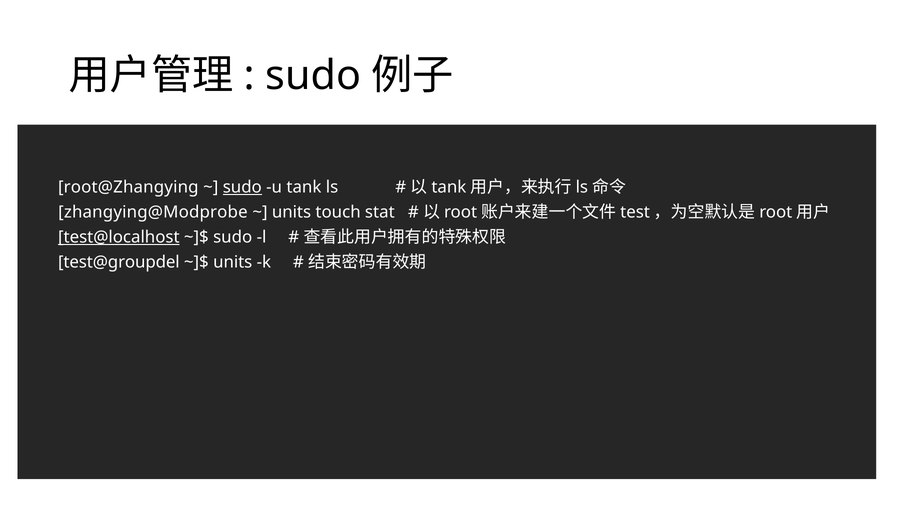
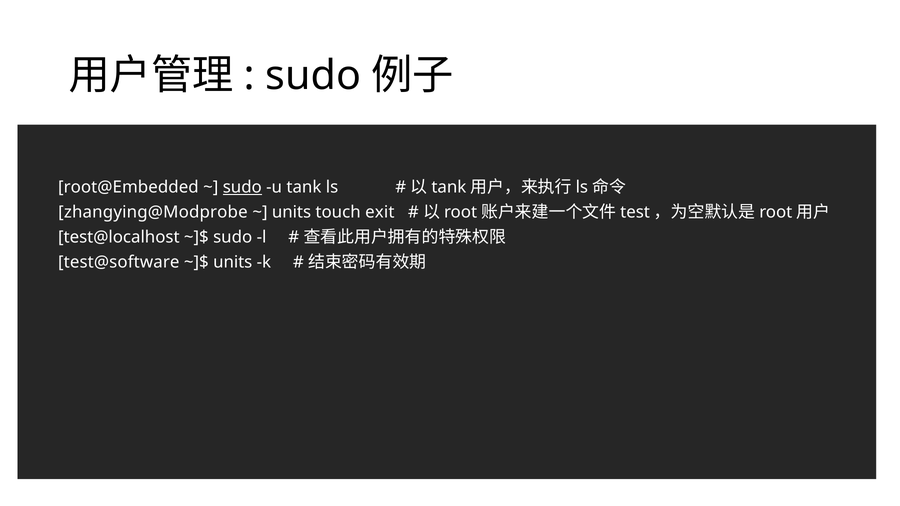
root@Zhangying: root@Zhangying -> root@Embedded
stat: stat -> exit
test@localhost underline: present -> none
test@groupdel: test@groupdel -> test@software
